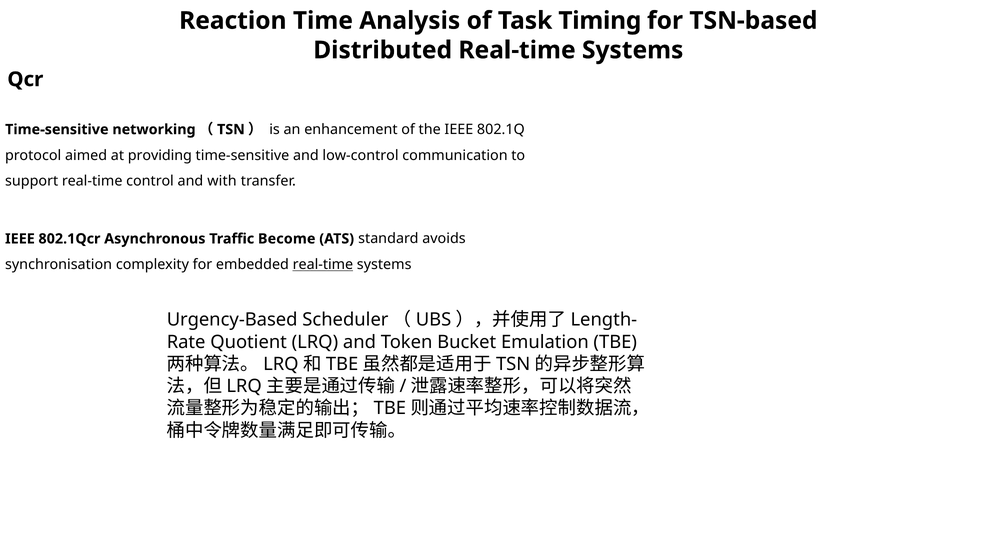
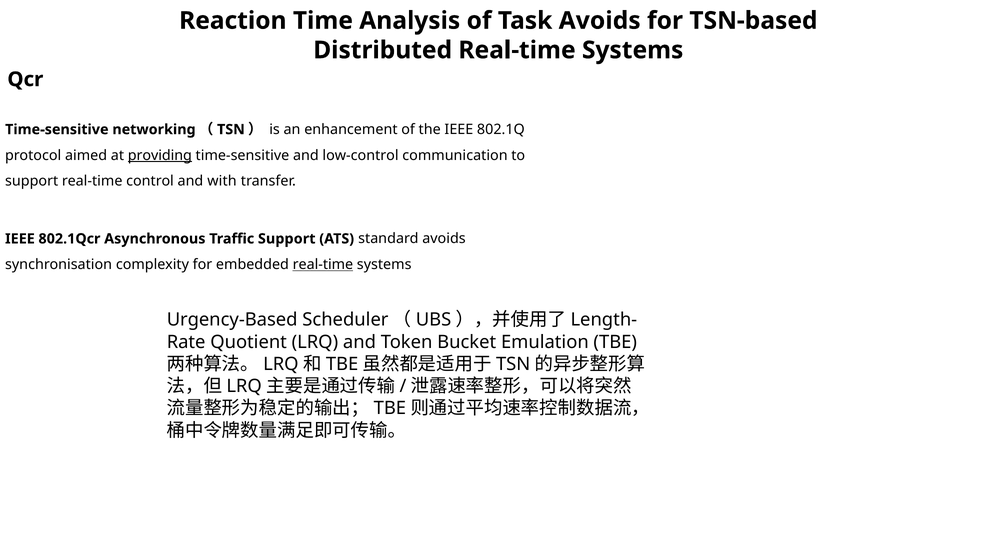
Task Timing: Timing -> Avoids
providing underline: none -> present
Traffic Become: Become -> Support
